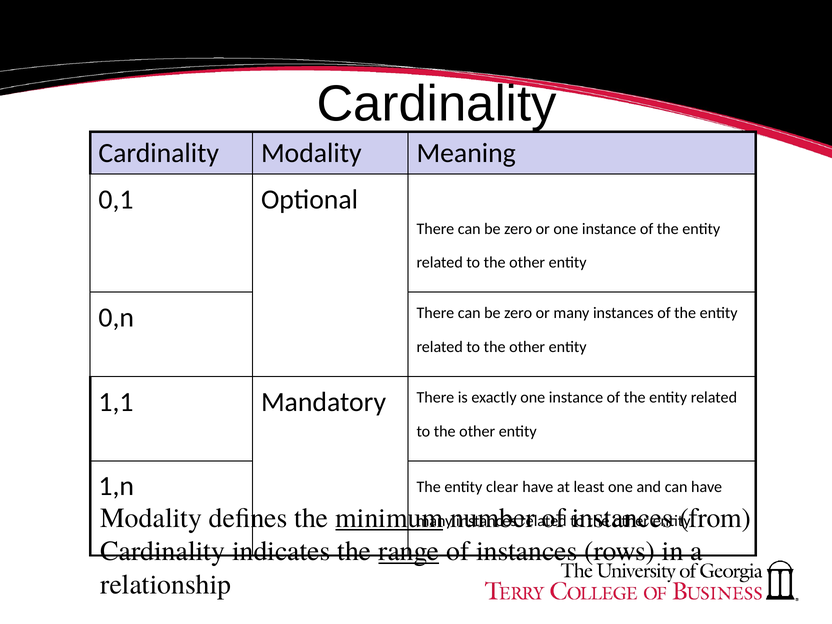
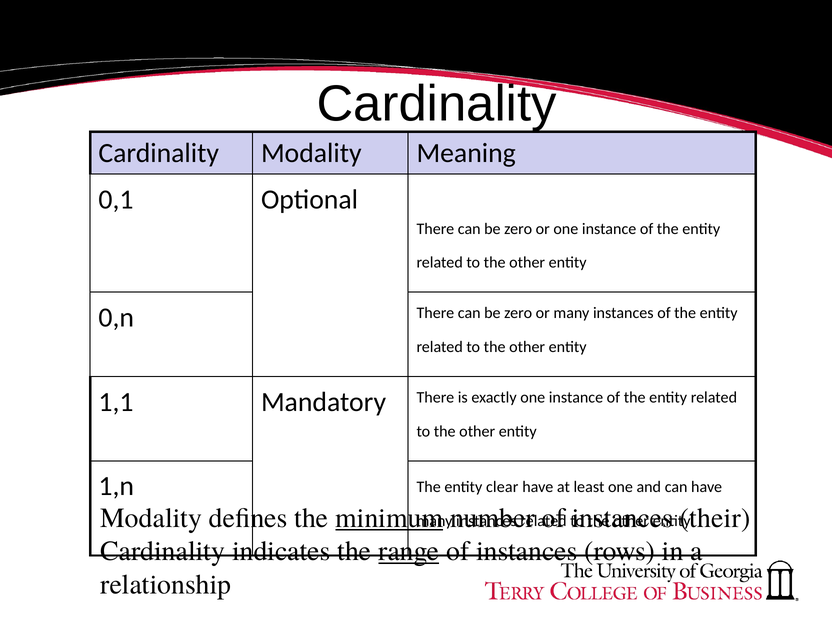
from: from -> their
